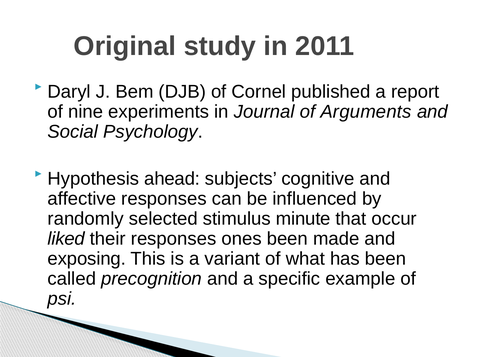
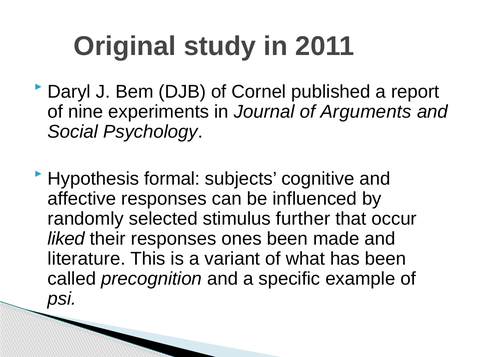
ahead: ahead -> formal
minute: minute -> further
exposing: exposing -> literature
